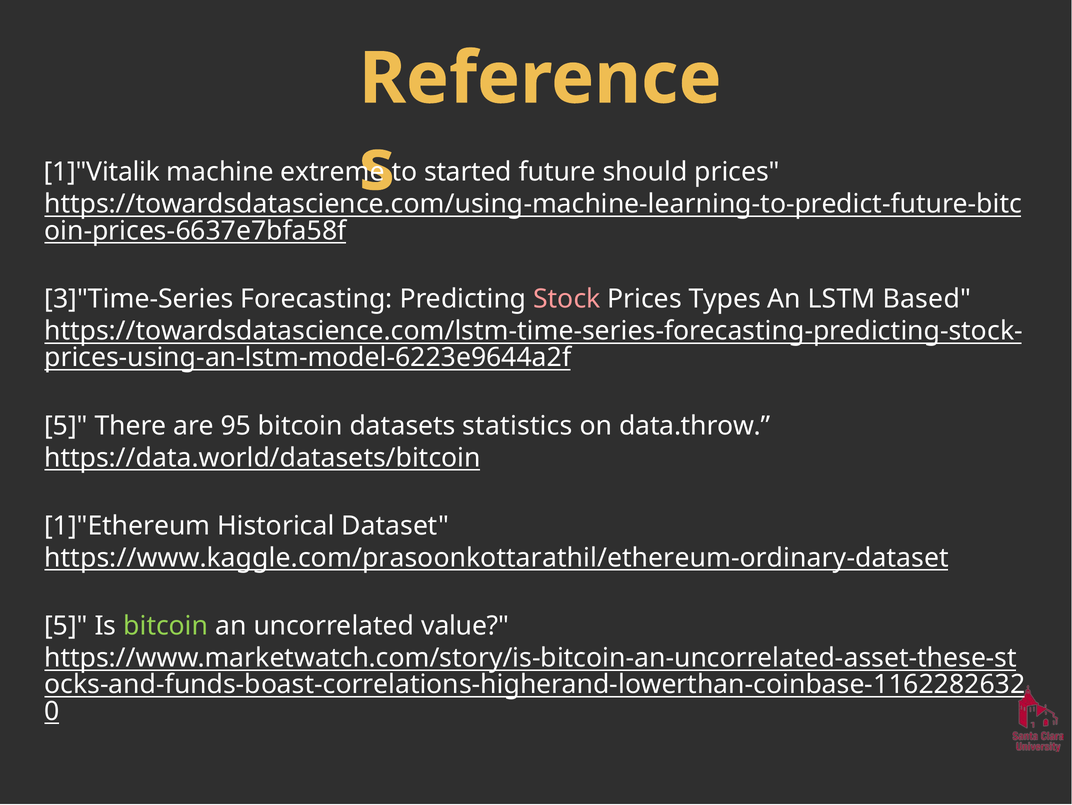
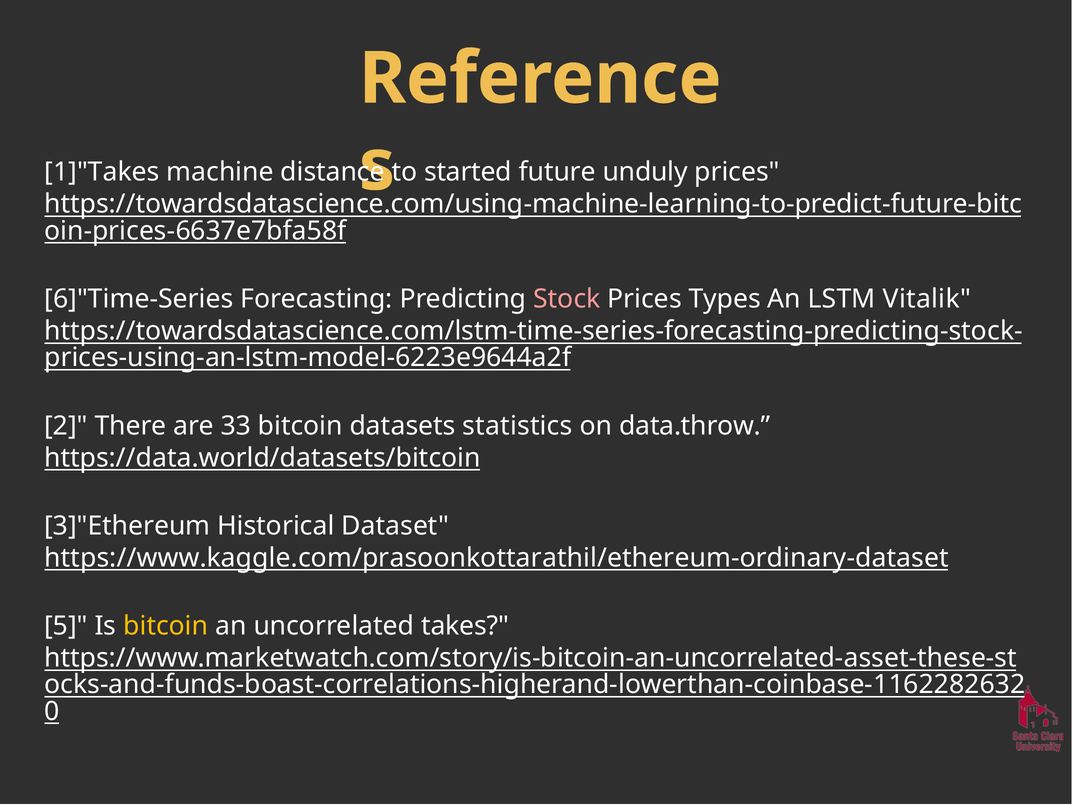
1]"Vitalik: 1]"Vitalik -> 1]"Takes
extreme: extreme -> distance
should: should -> unduly
3]"Time-Series: 3]"Time-Series -> 6]"Time-Series
Based: Based -> Vitalik
5 at (66, 426): 5 -> 2
95: 95 -> 33
1]"Ethereum: 1]"Ethereum -> 3]"Ethereum
bitcoin at (166, 626) colour: light green -> yellow
value: value -> takes
